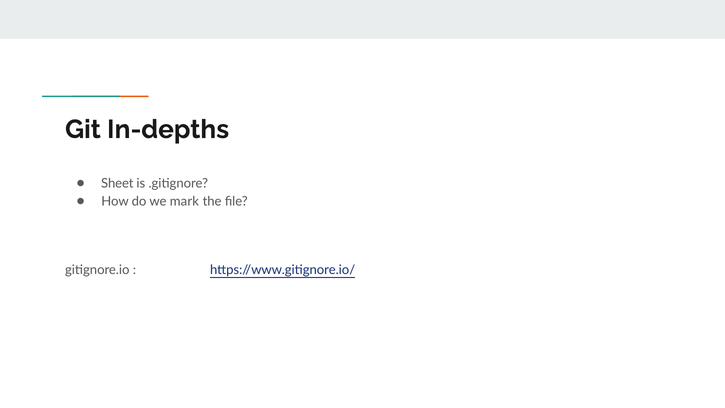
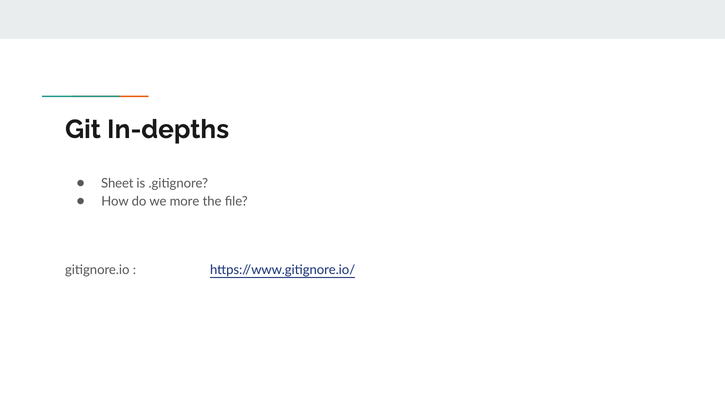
mark: mark -> more
